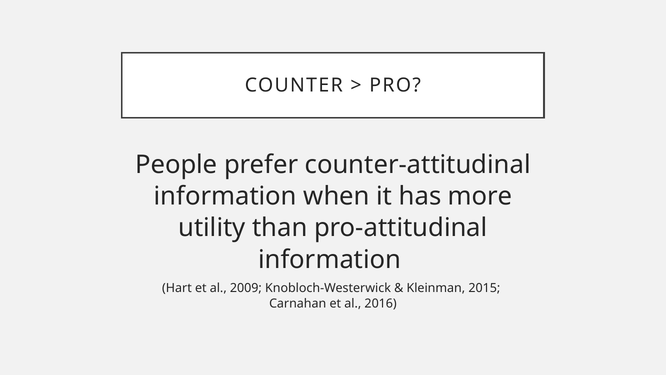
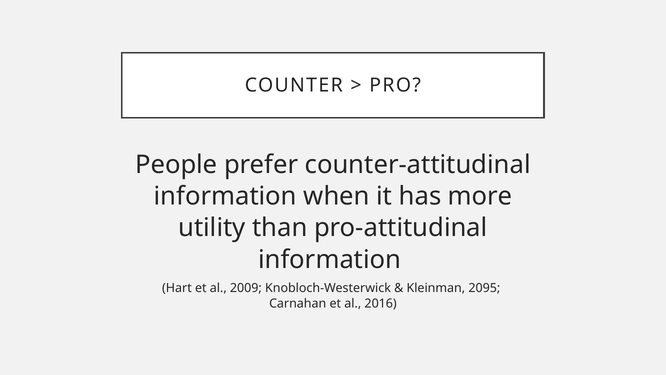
2015: 2015 -> 2095
